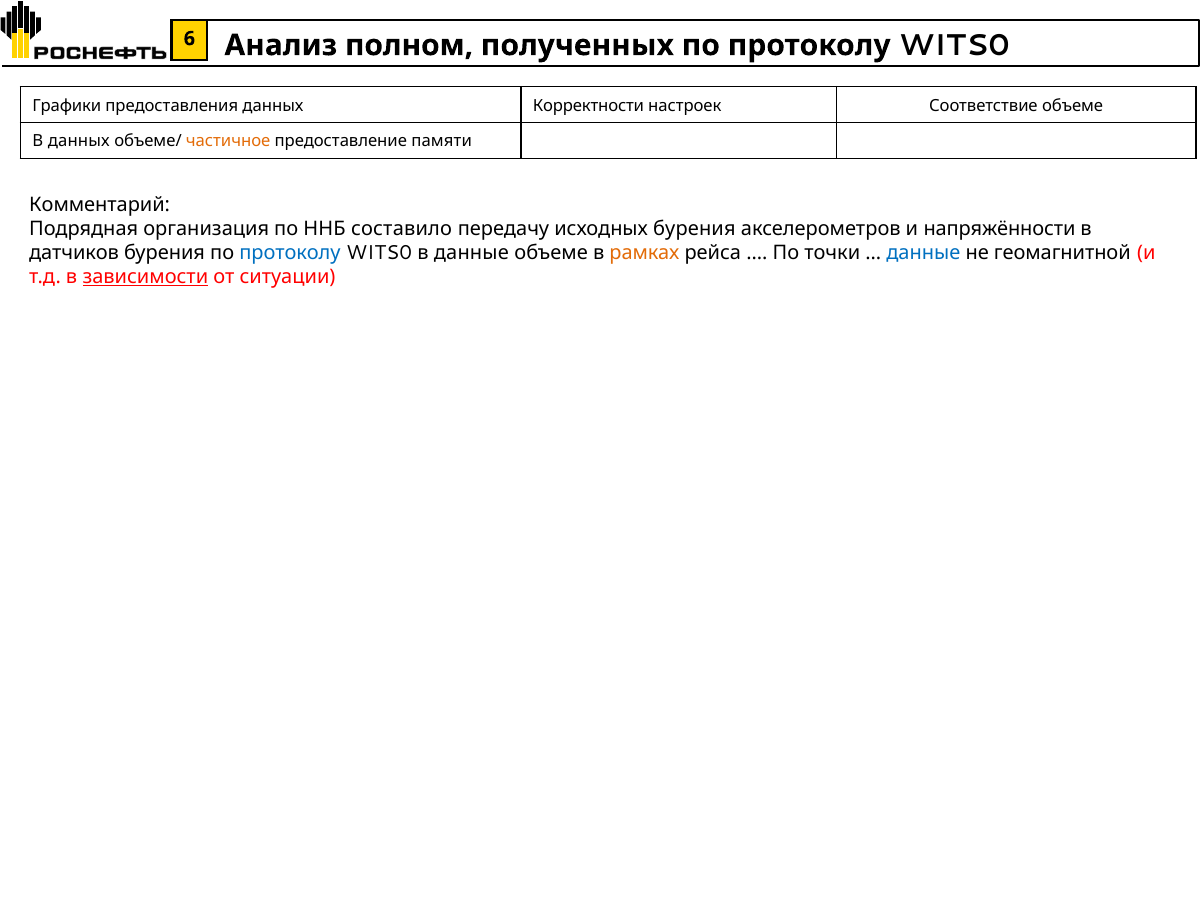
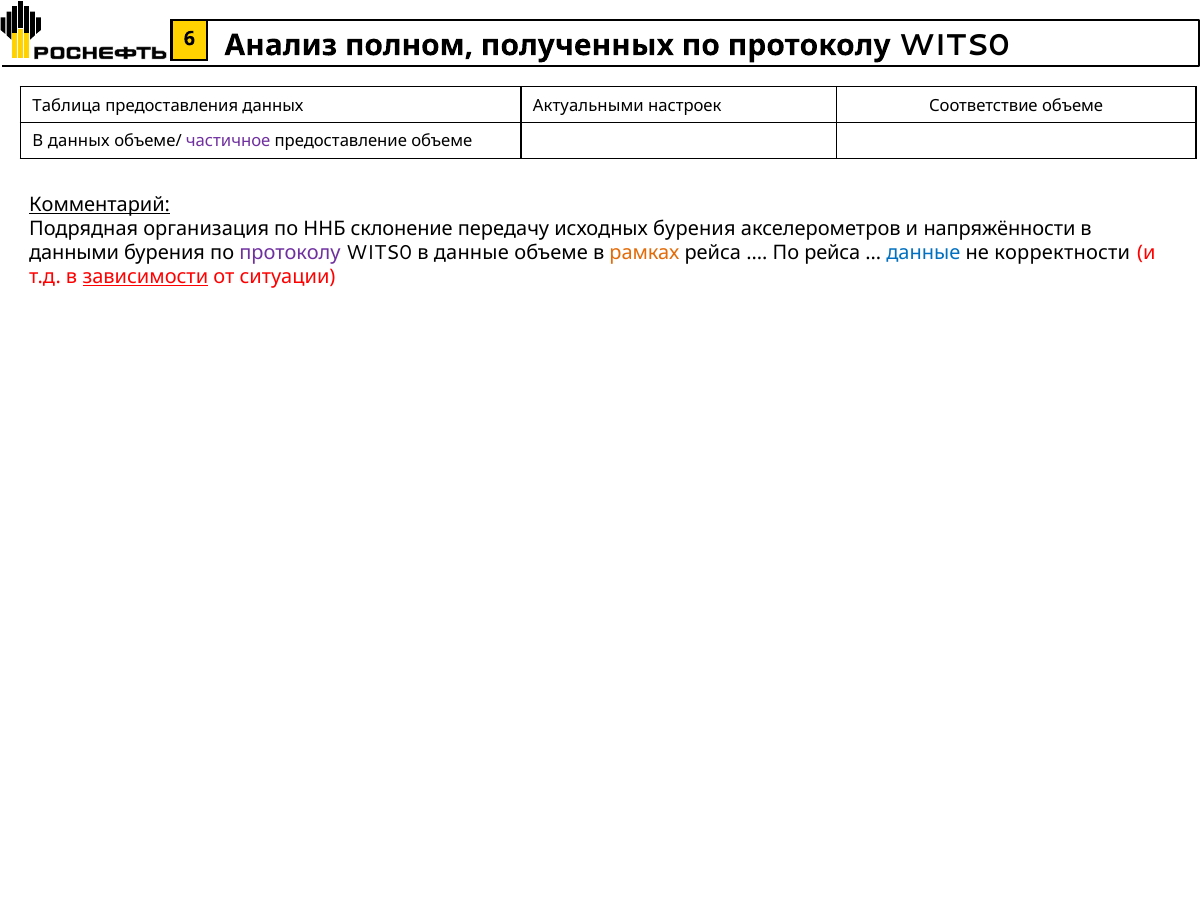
Графики: Графики -> Таблица
Корректности: Корректности -> Актуальными
частичное colour: orange -> purple
предоставление памяти: памяти -> объеме
Комментарий underline: none -> present
составило: составило -> склонение
датчиков: датчиков -> данными
протоколу at (290, 253) colour: blue -> purple
По точки: точки -> рейса
геомагнитной: геомагнитной -> корректности
